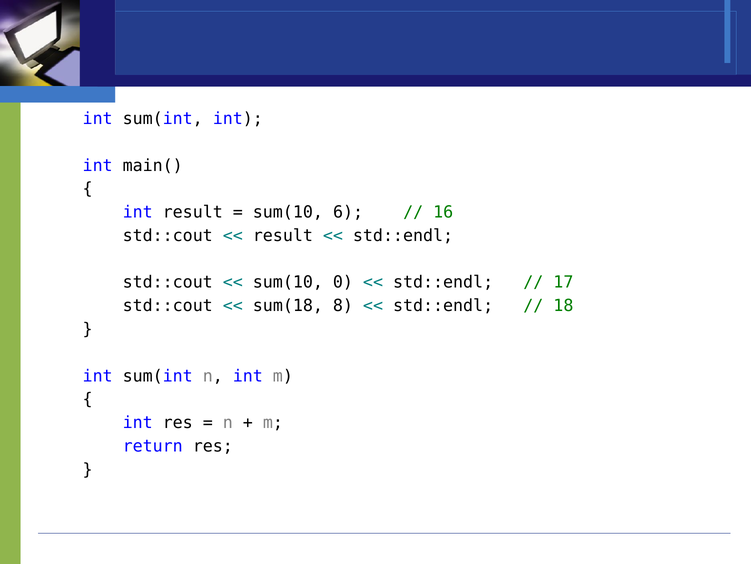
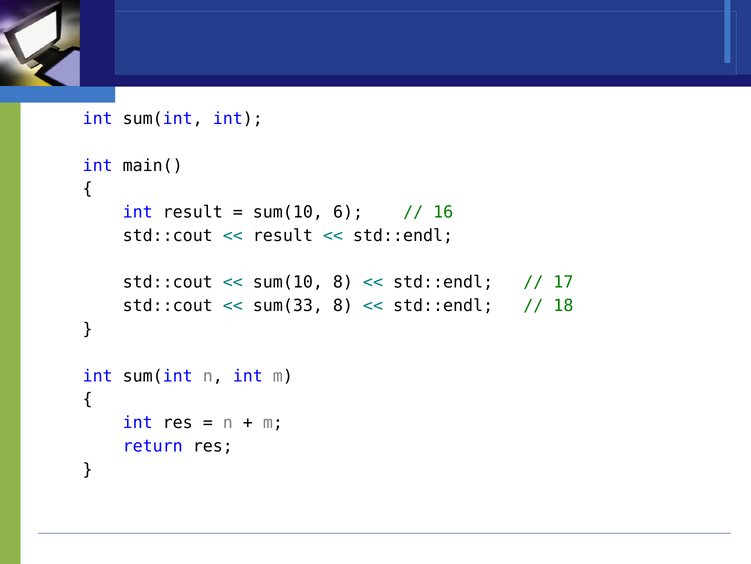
sum(10 0: 0 -> 8
sum(18: sum(18 -> sum(33
